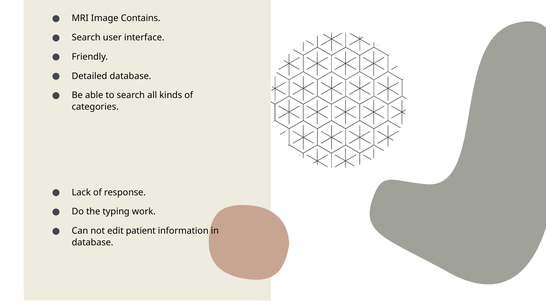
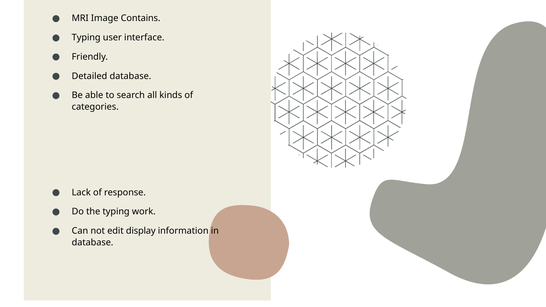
Search at (86, 38): Search -> Typing
patient: patient -> display
